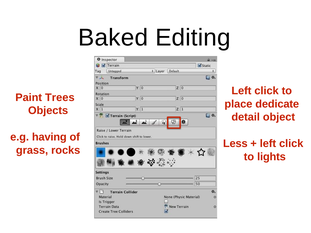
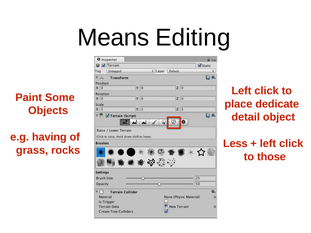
Baked: Baked -> Means
Trees: Trees -> Some
lights: lights -> those
